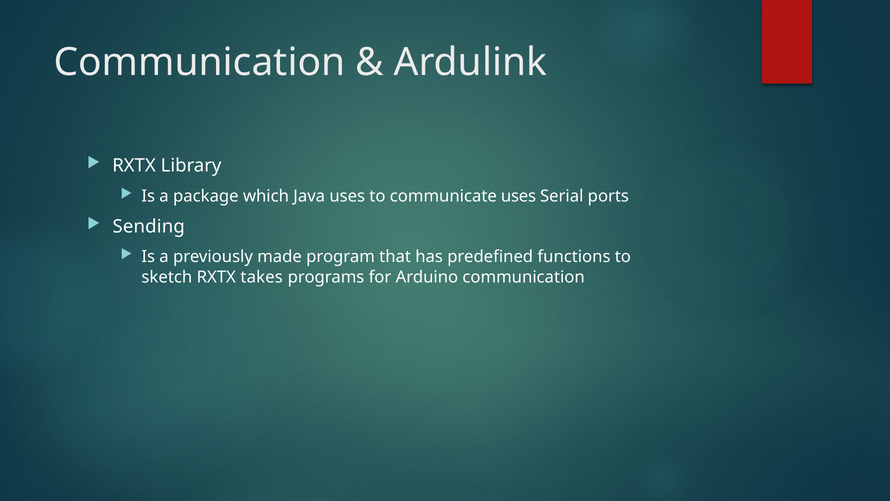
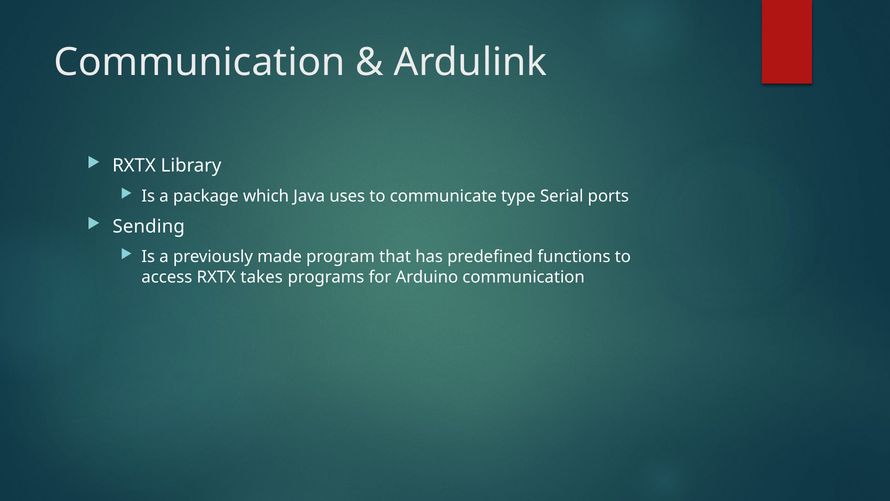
communicate uses: uses -> type
sketch: sketch -> access
